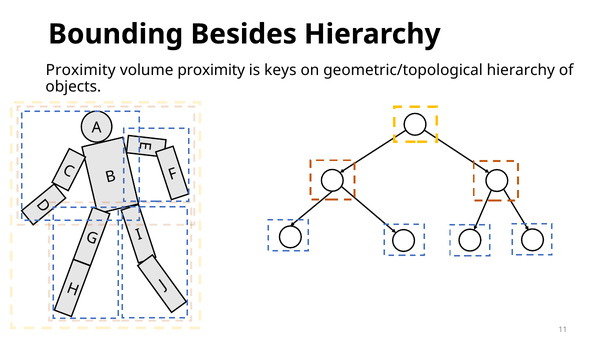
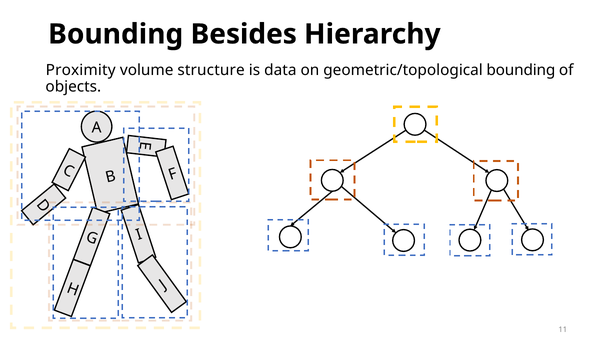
volume proximity: proximity -> structure
keys: keys -> data
geometric/topological hierarchy: hierarchy -> bounding
